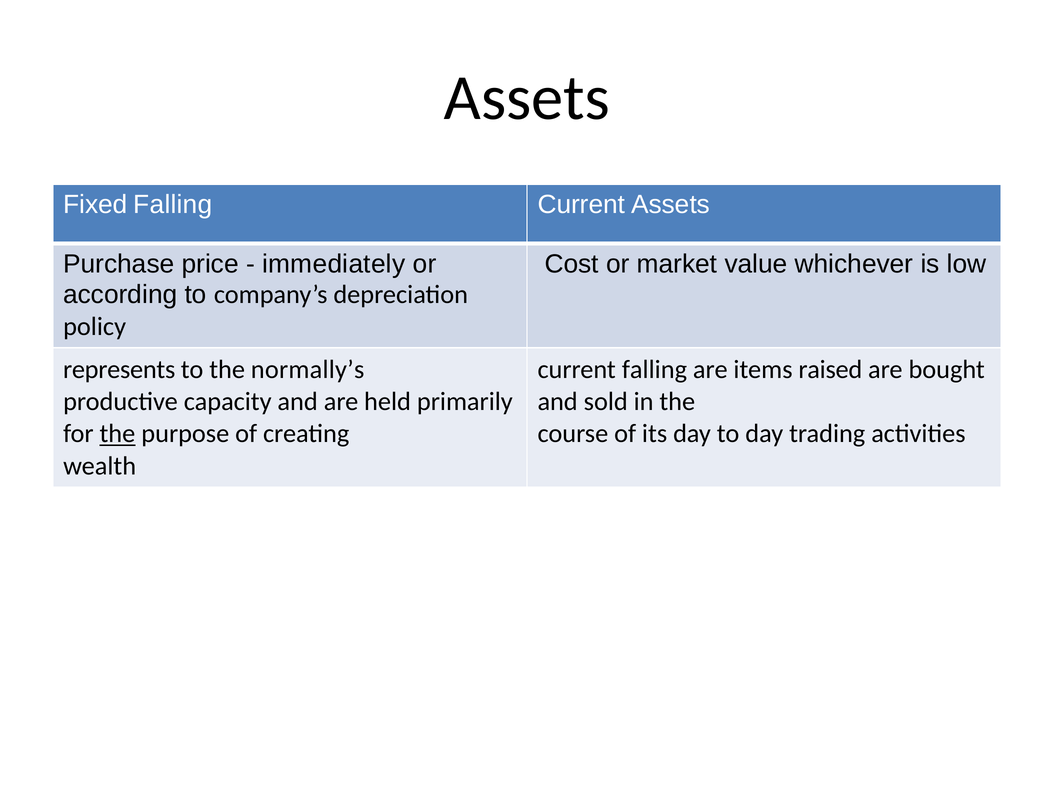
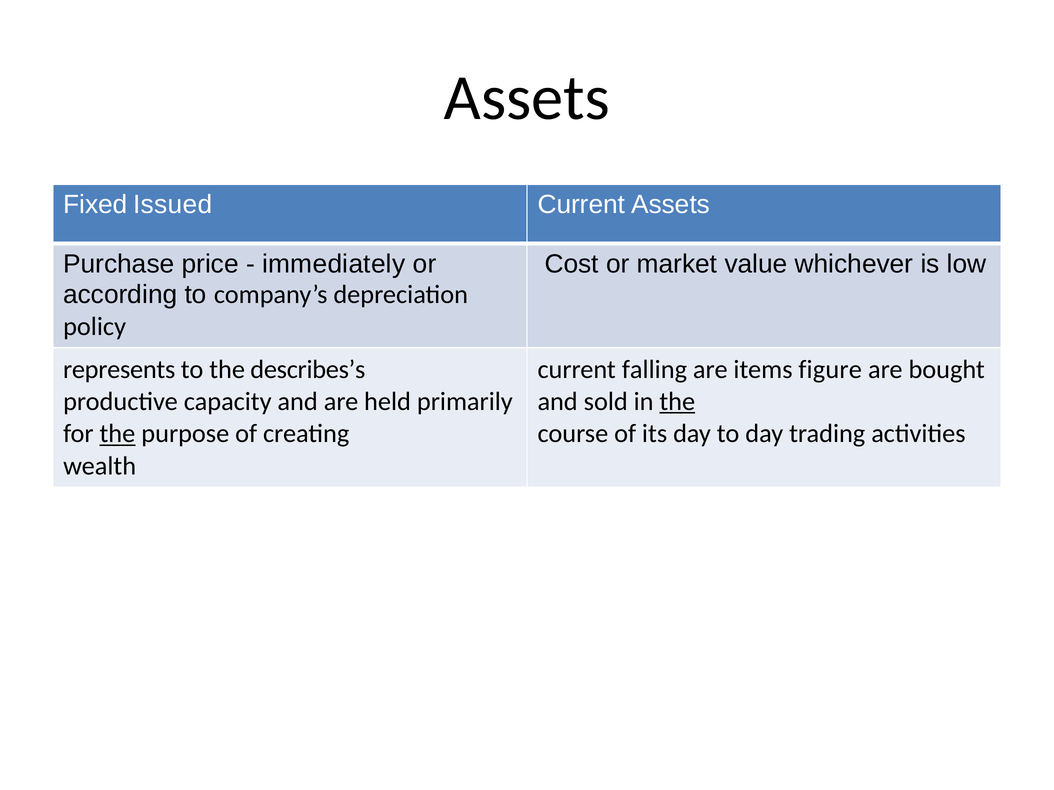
Fixed Falling: Falling -> Issued
normally’s: normally’s -> describes’s
raised: raised -> figure
the at (677, 402) underline: none -> present
